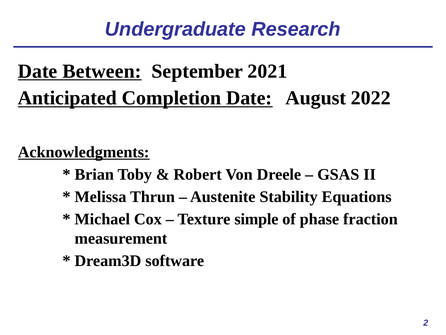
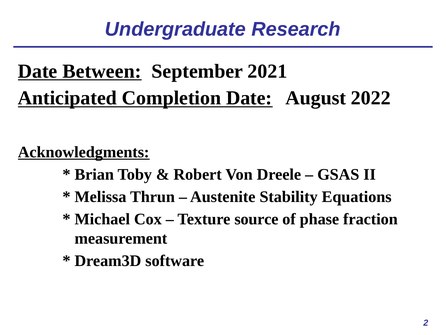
simple: simple -> source
